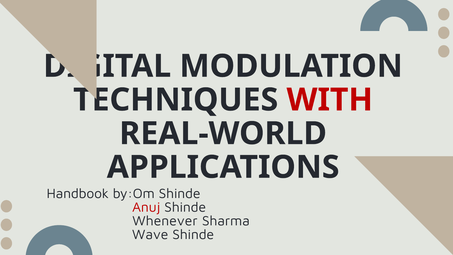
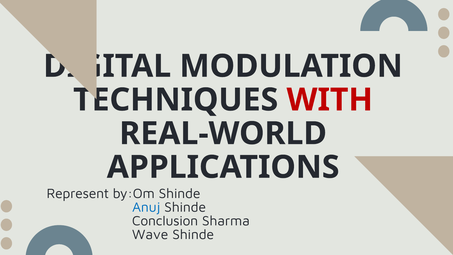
Handbook: Handbook -> Represent
Anuj colour: red -> blue
Whenever: Whenever -> Conclusion
